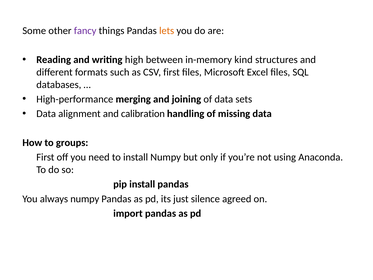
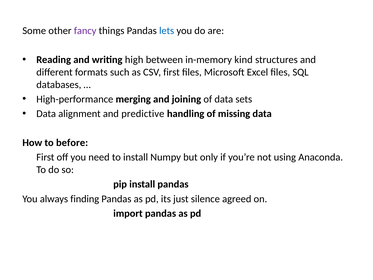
lets colour: orange -> blue
calibration: calibration -> predictive
groups: groups -> before
always numpy: numpy -> finding
